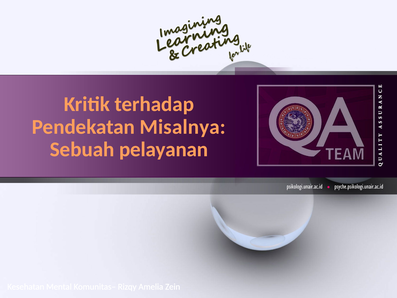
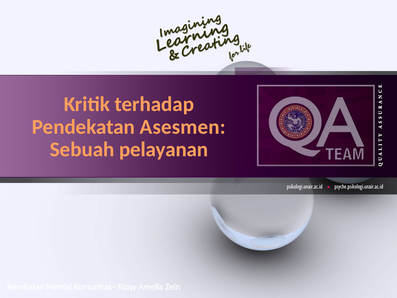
Misalnya: Misalnya -> Asesmen
